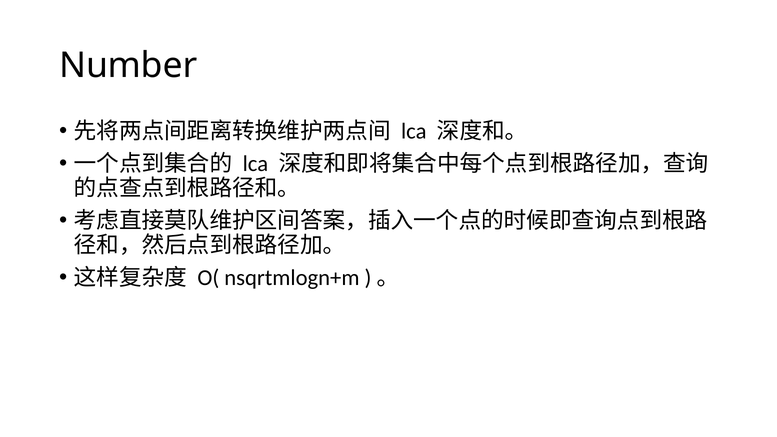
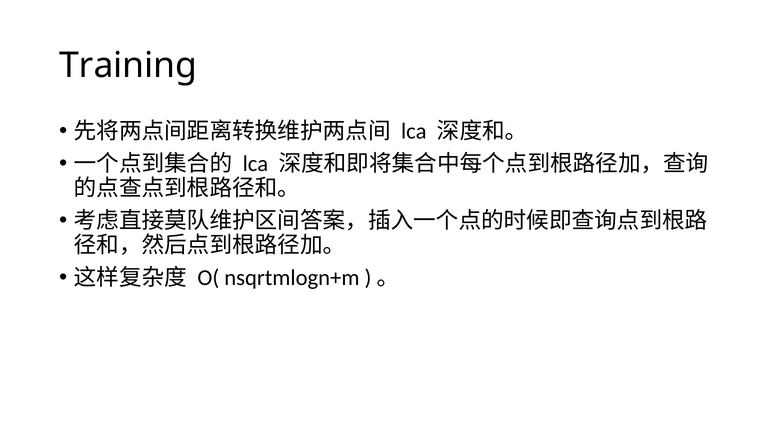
Number: Number -> Training
